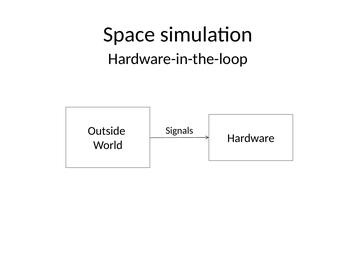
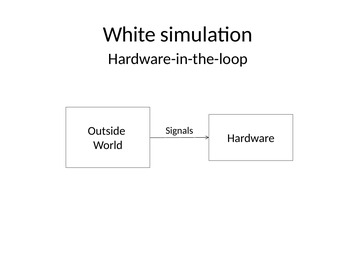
Space: Space -> White
